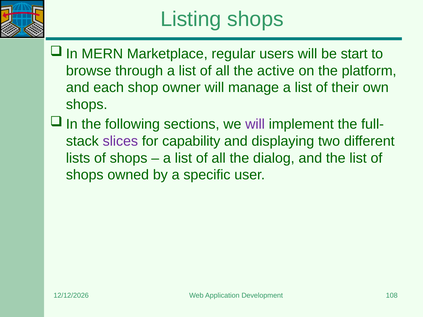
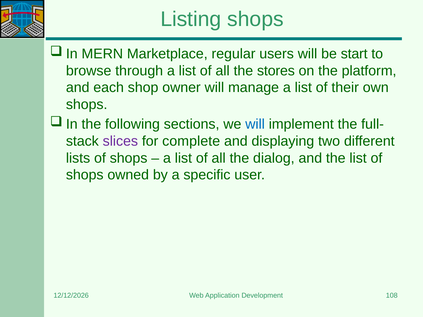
active: active -> stores
will at (255, 124) colour: purple -> blue
capability: capability -> complete
